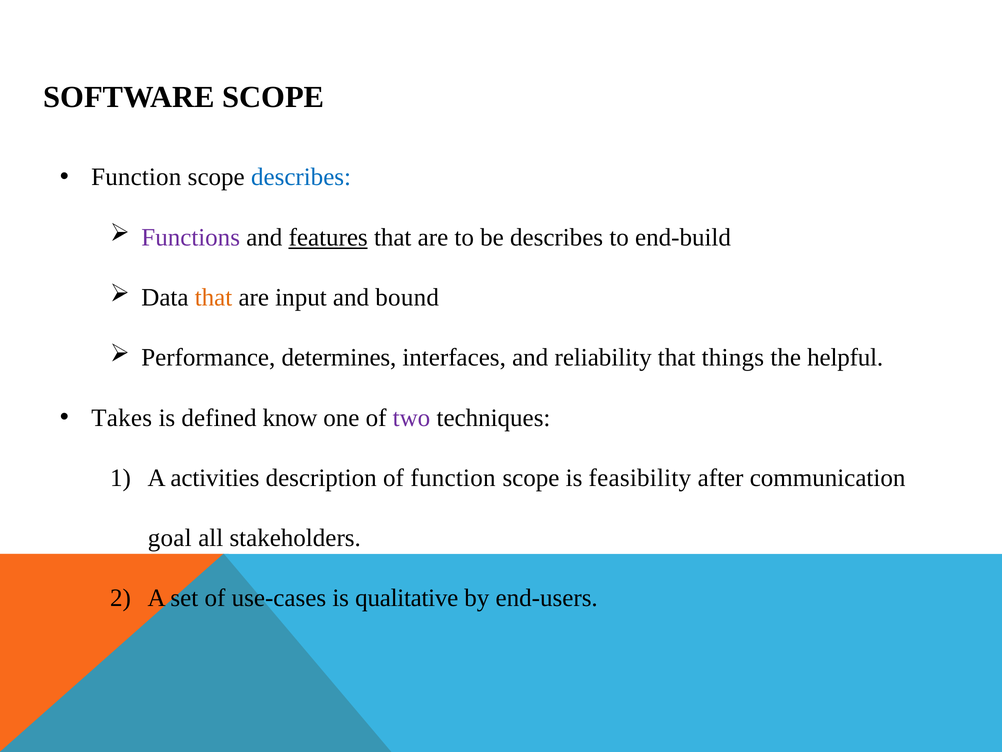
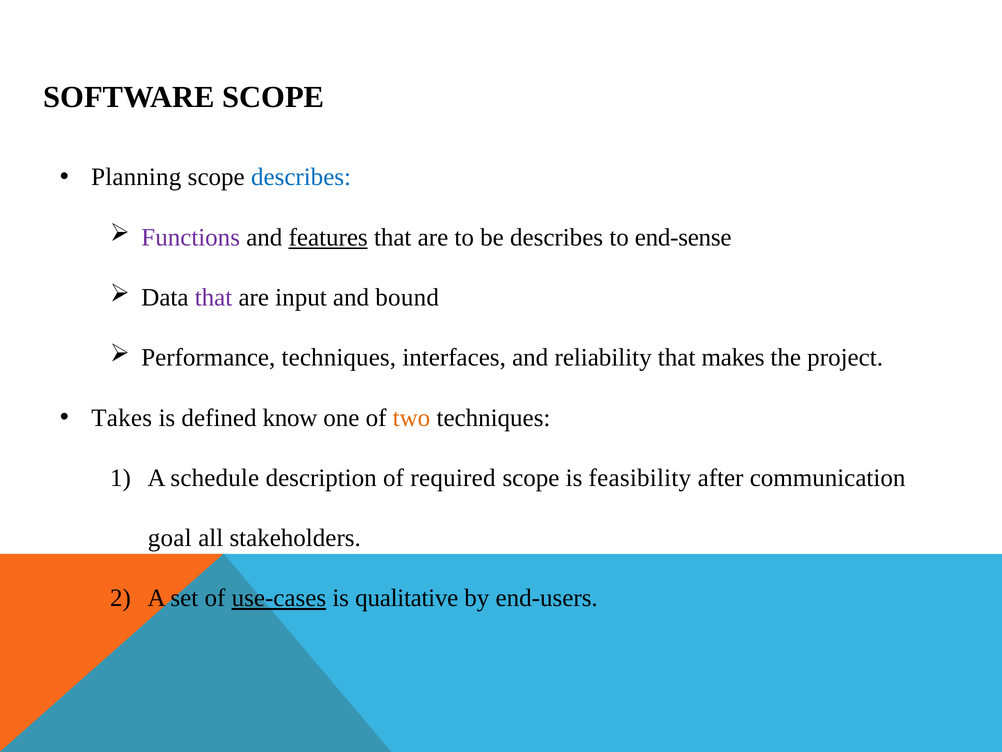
Function at (136, 177): Function -> Planning
end-build: end-build -> end-sense
that at (213, 297) colour: orange -> purple
Performance determines: determines -> techniques
things: things -> makes
helpful: helpful -> project
two colour: purple -> orange
activities: activities -> schedule
of function: function -> required
use-cases underline: none -> present
